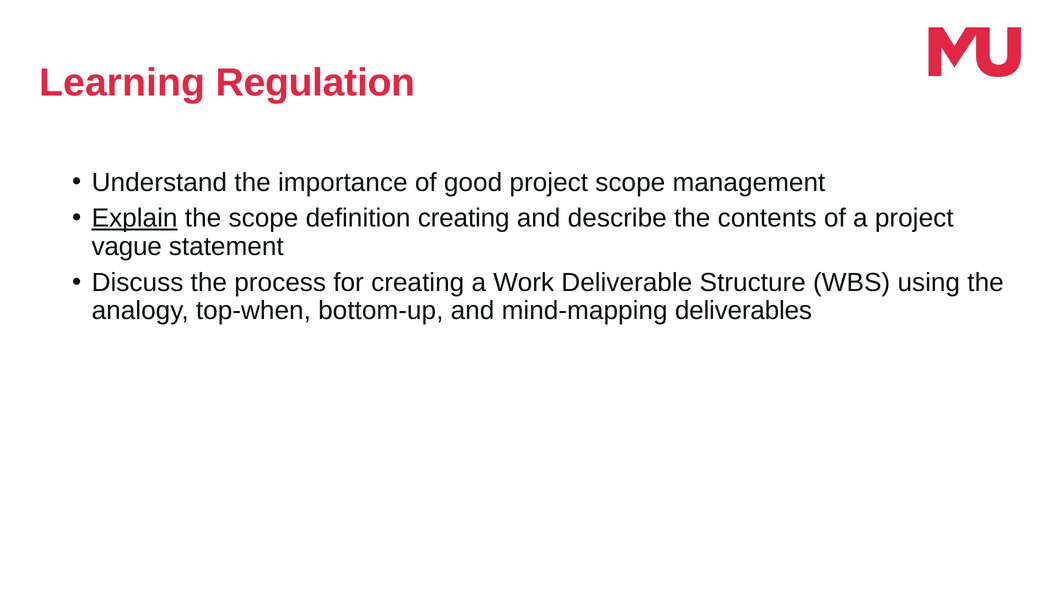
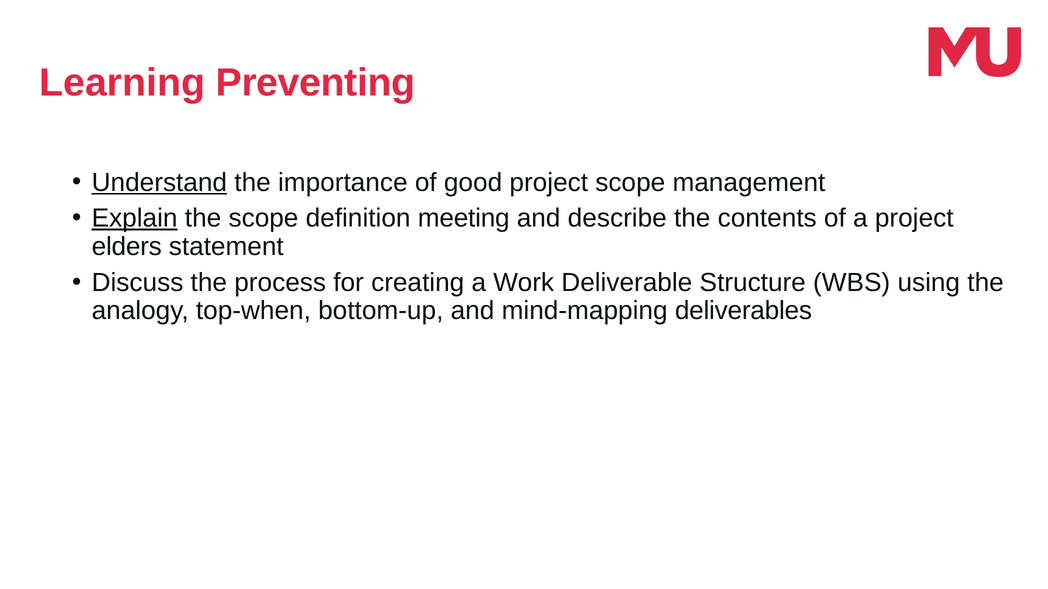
Regulation: Regulation -> Preventing
Understand underline: none -> present
definition creating: creating -> meeting
vague: vague -> elders
